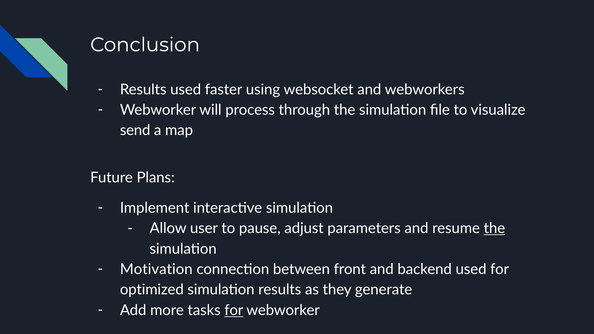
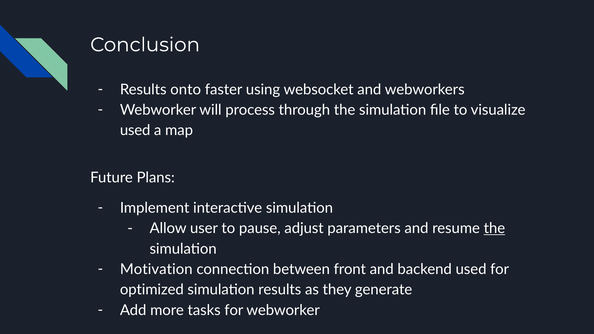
Results used: used -> onto
send at (135, 130): send -> used
for at (234, 310) underline: present -> none
